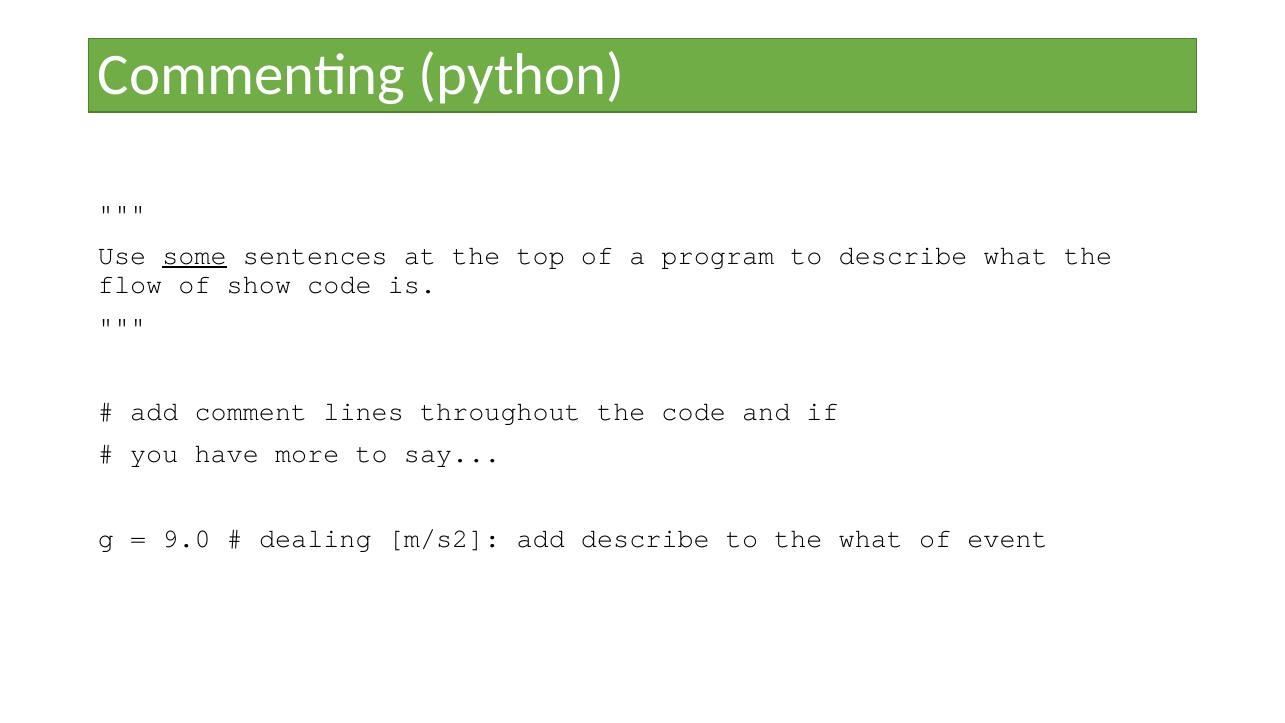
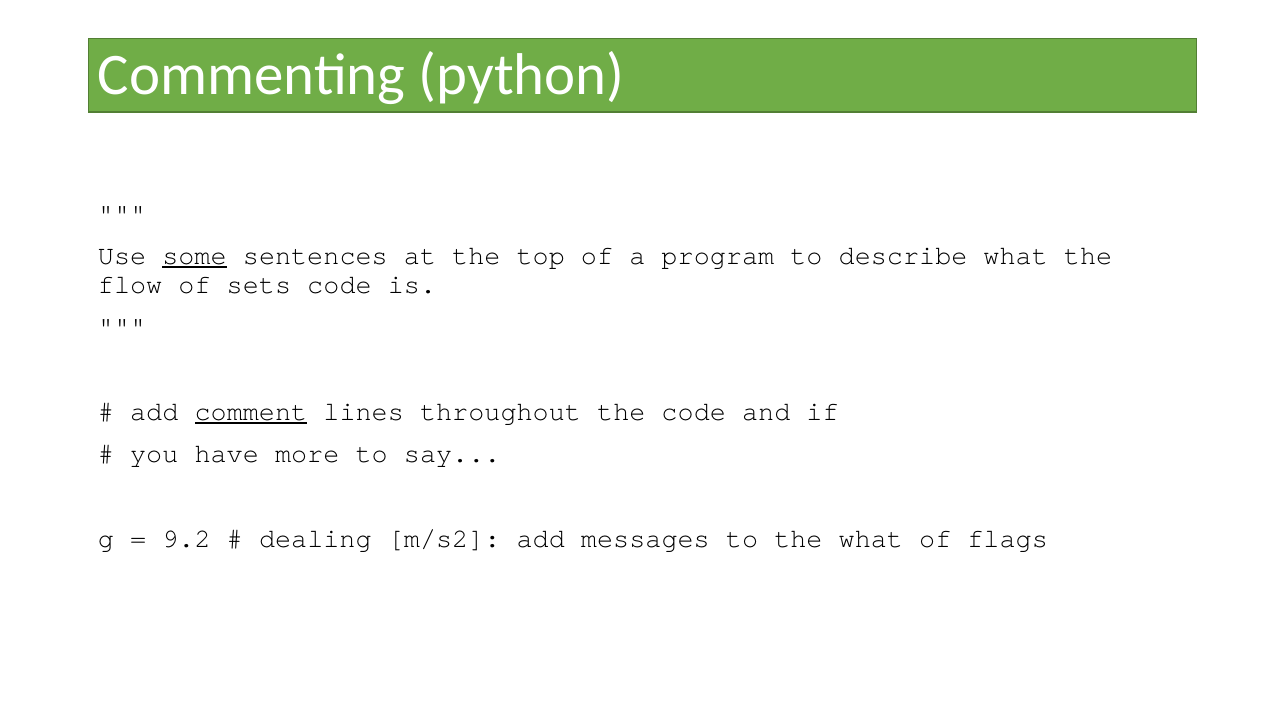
show: show -> sets
comment underline: none -> present
9.0: 9.0 -> 9.2
add describe: describe -> messages
event: event -> flags
